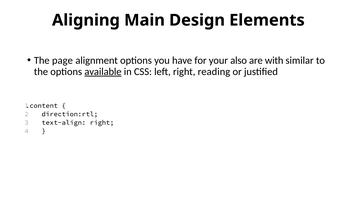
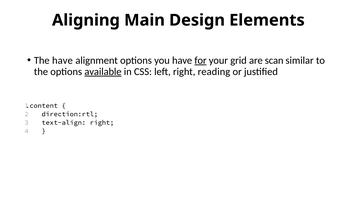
The page: page -> have
for underline: none -> present
also: also -> grid
with: with -> scan
